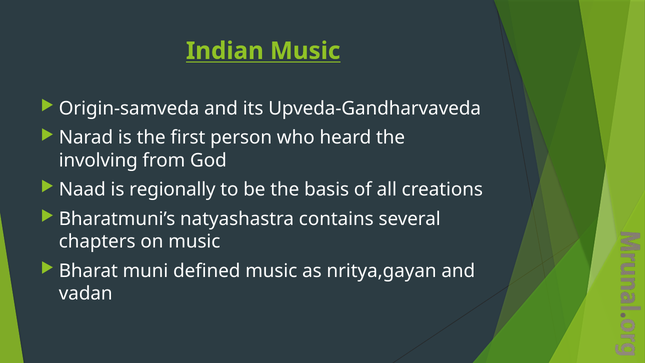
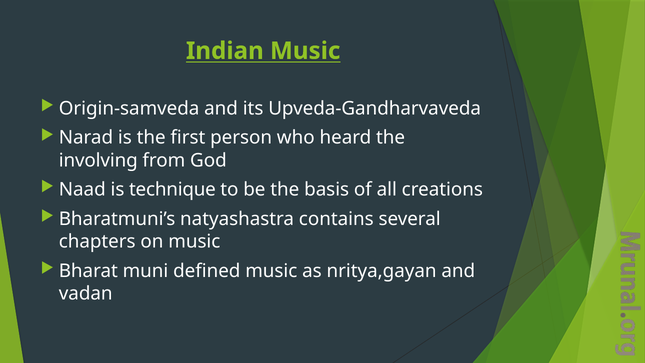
regionally: regionally -> technique
